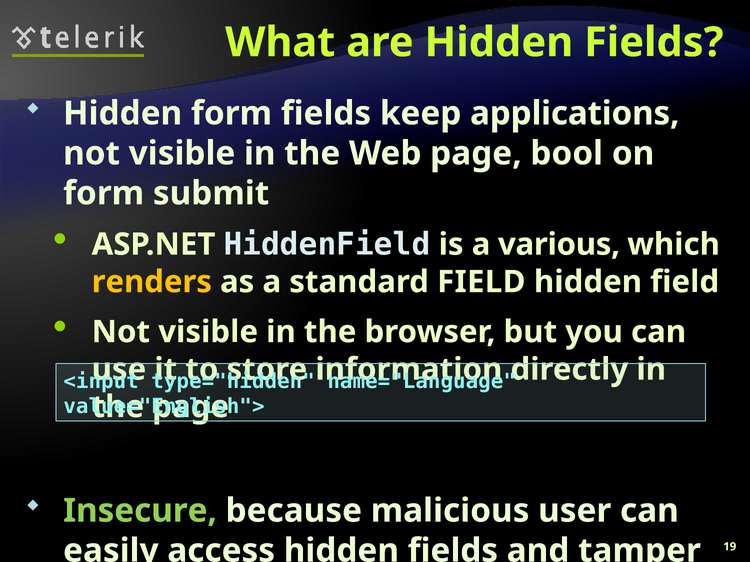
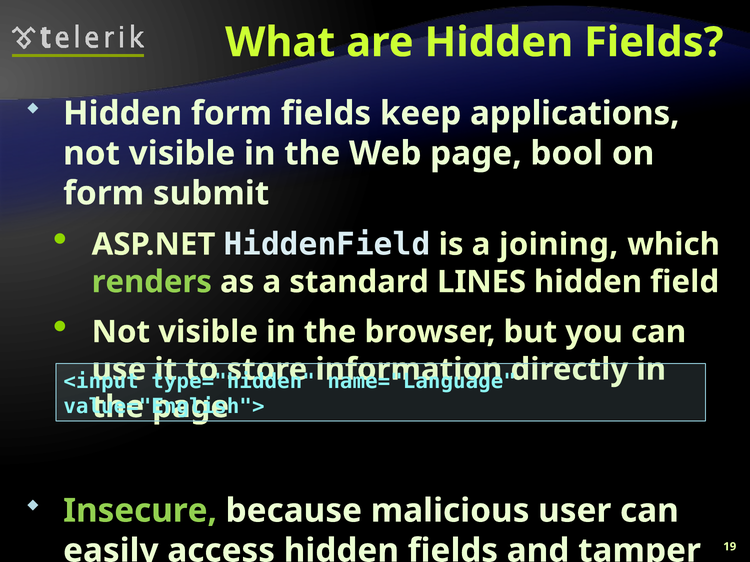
various: various -> joining
renders colour: yellow -> light green
standard FIELD: FIELD -> LINES
